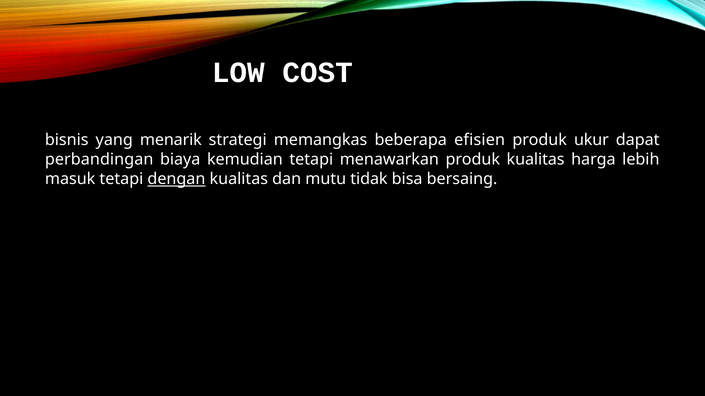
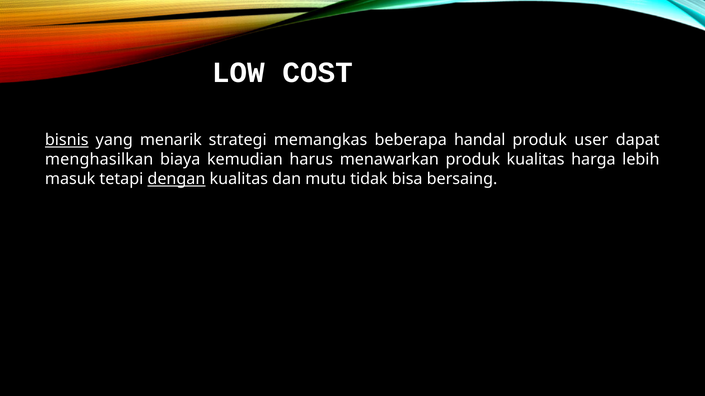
bisnis underline: none -> present
efisien: efisien -> handal
ukur: ukur -> user
perbandingan: perbandingan -> menghasilkan
kemudian tetapi: tetapi -> harus
